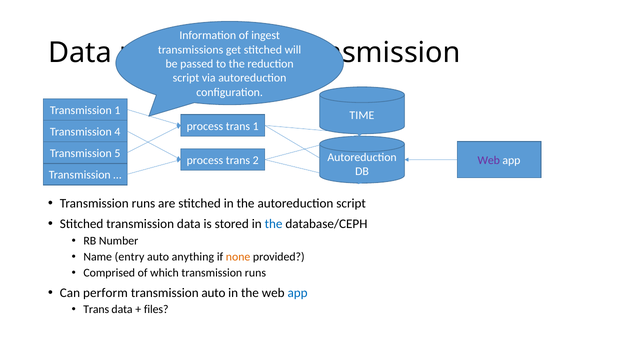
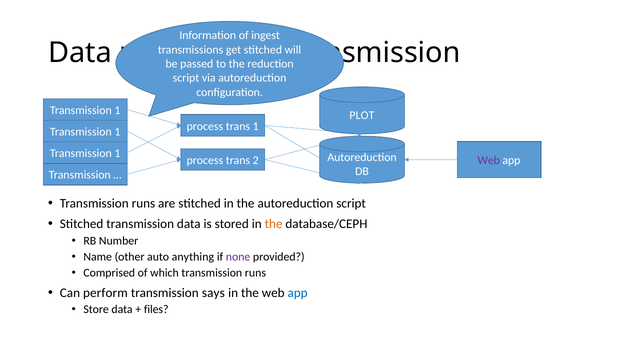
TIME: TIME -> PLOT
4 at (117, 132): 4 -> 1
5 at (117, 154): 5 -> 1
the at (274, 224) colour: blue -> orange
entry: entry -> other
none colour: orange -> purple
transmission auto: auto -> says
Trans at (96, 310): Trans -> Store
